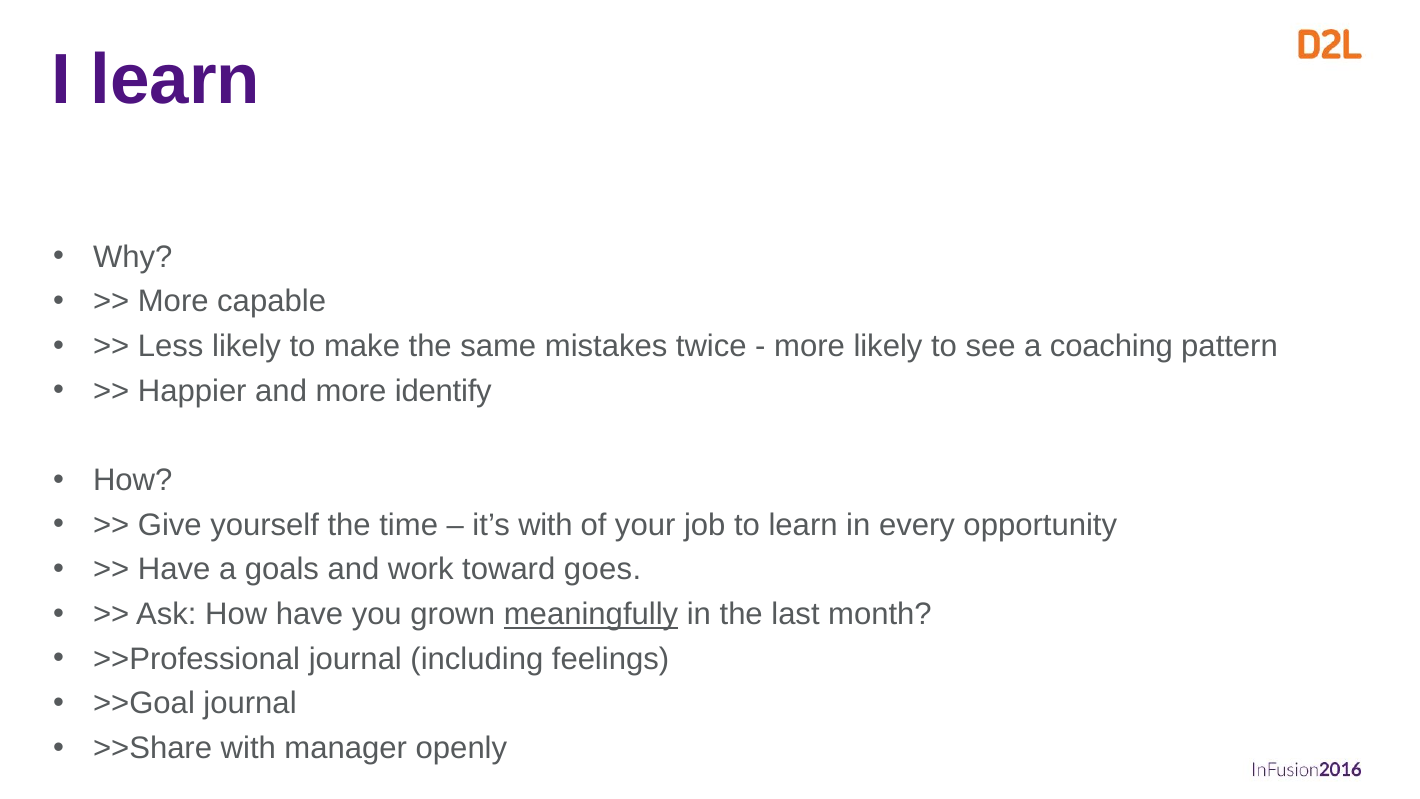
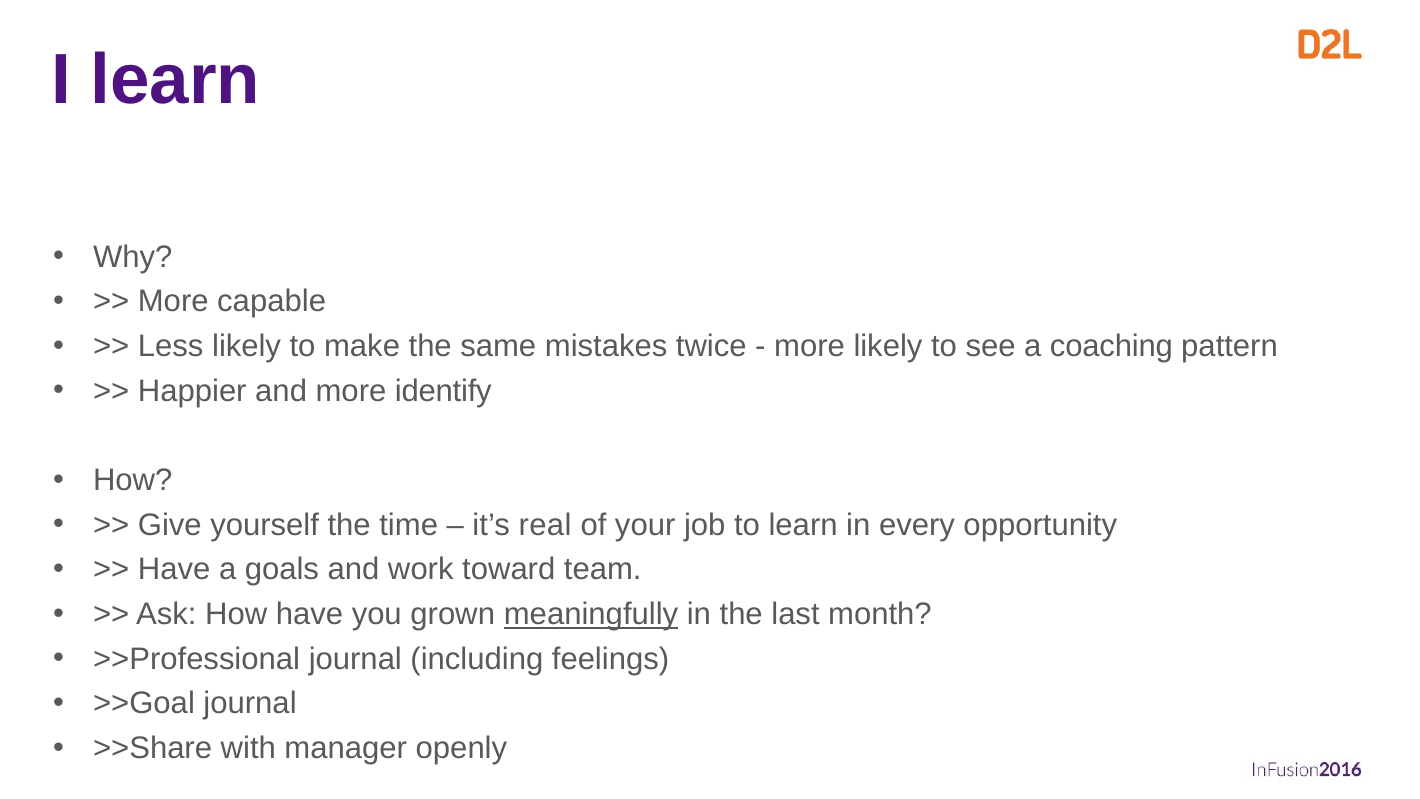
it’s with: with -> real
goes: goes -> team
